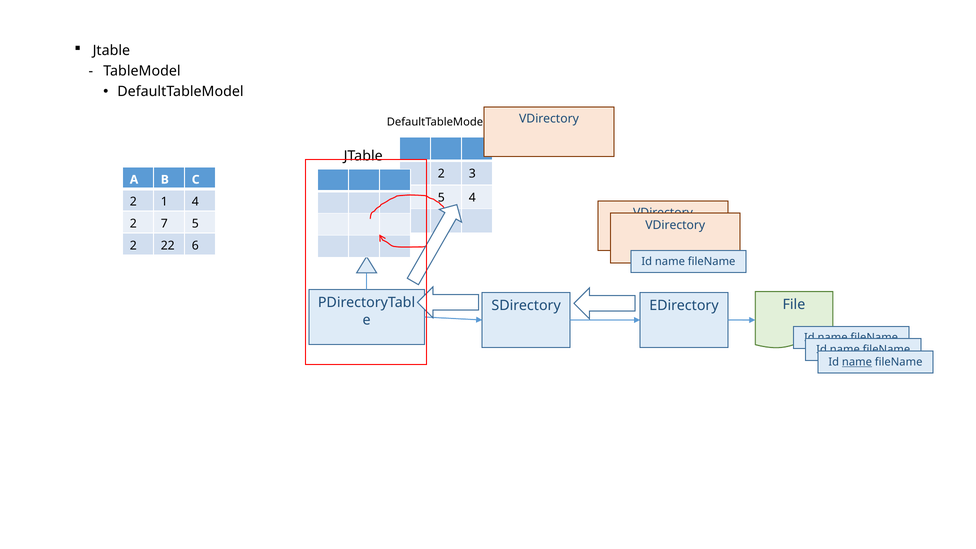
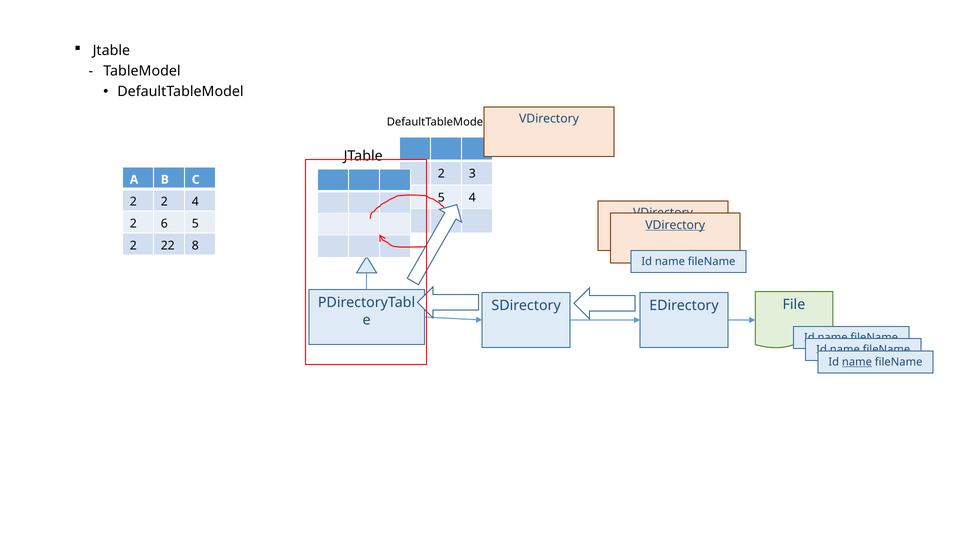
2 1: 1 -> 2
7: 7 -> 6
VDirectory at (675, 225) underline: none -> present
6: 6 -> 8
